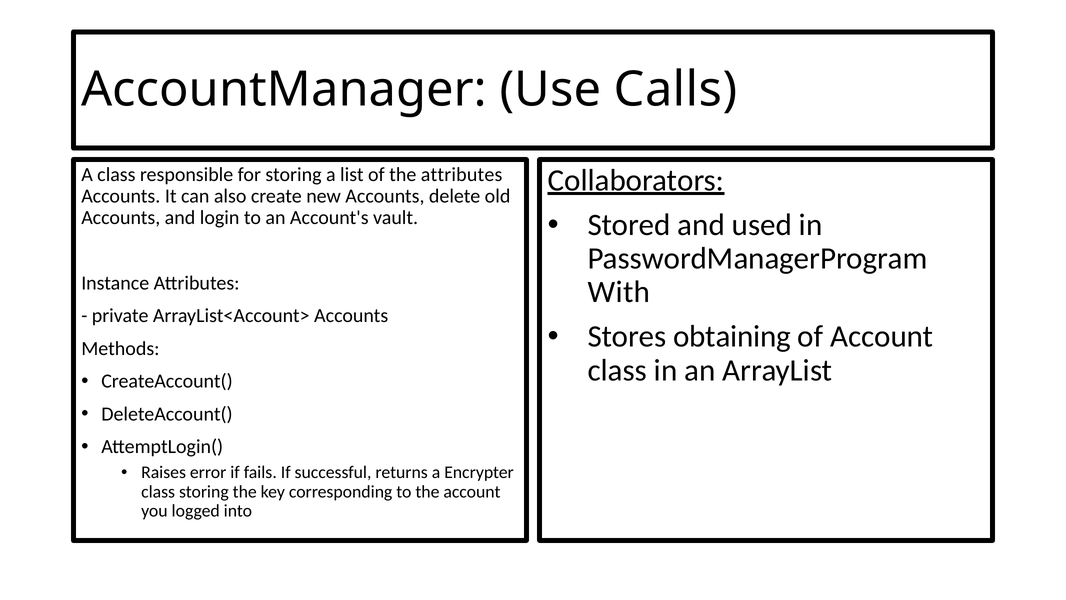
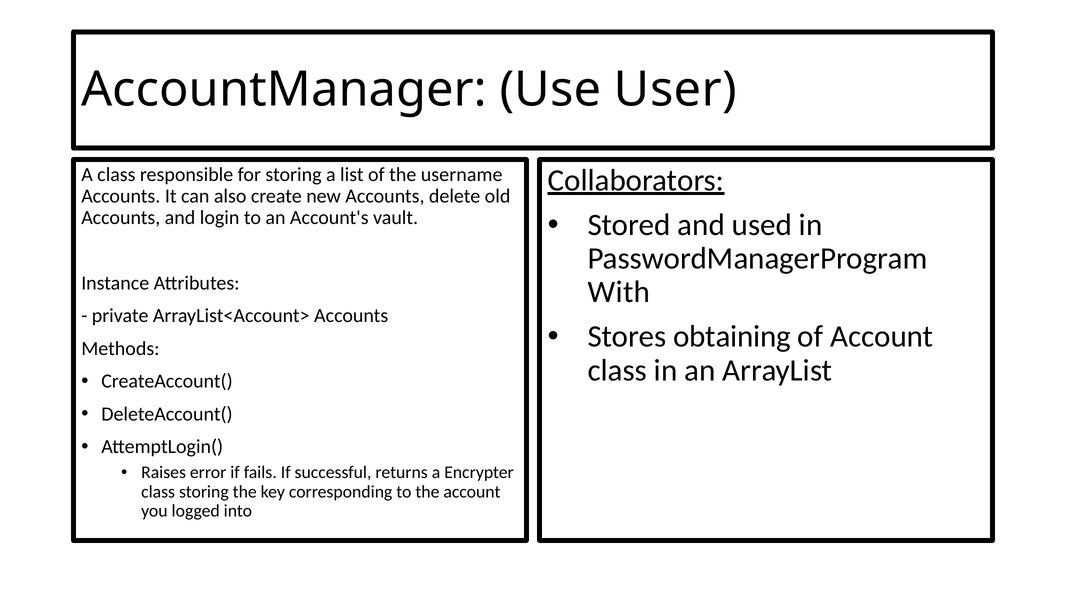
Calls: Calls -> User
the attributes: attributes -> username
